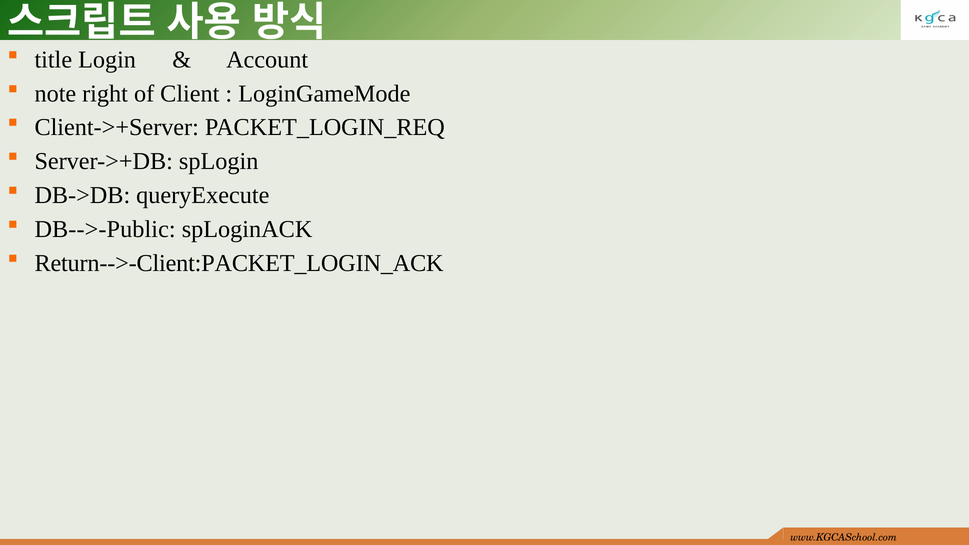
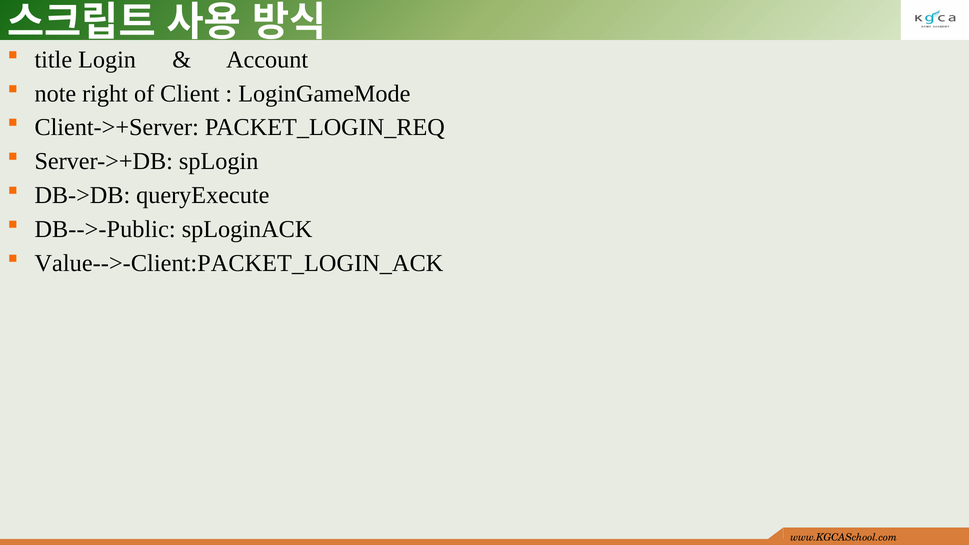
Return-->-Client:PACKET_LOGIN_ACK: Return-->-Client:PACKET_LOGIN_ACK -> Value-->-Client:PACKET_LOGIN_ACK
